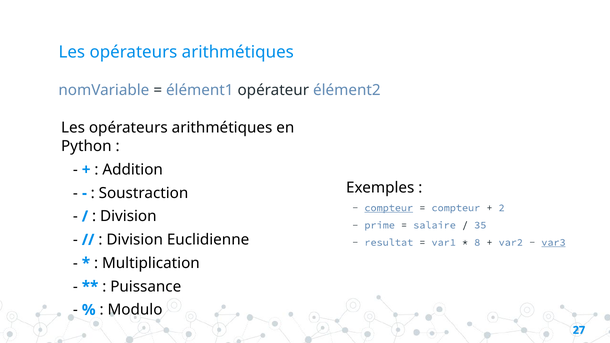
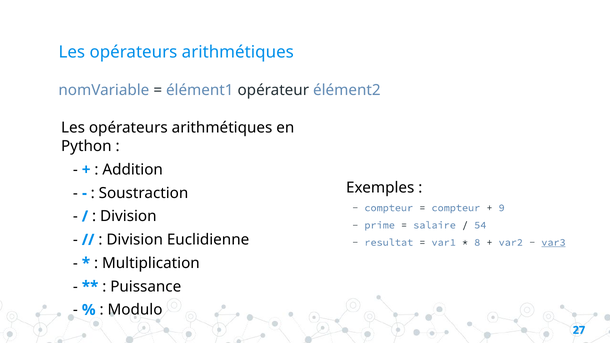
compteur at (389, 208) underline: present -> none
2: 2 -> 9
35: 35 -> 54
